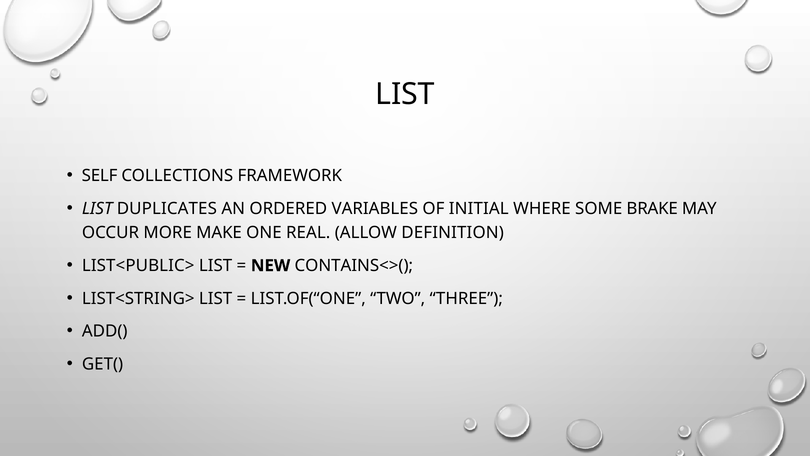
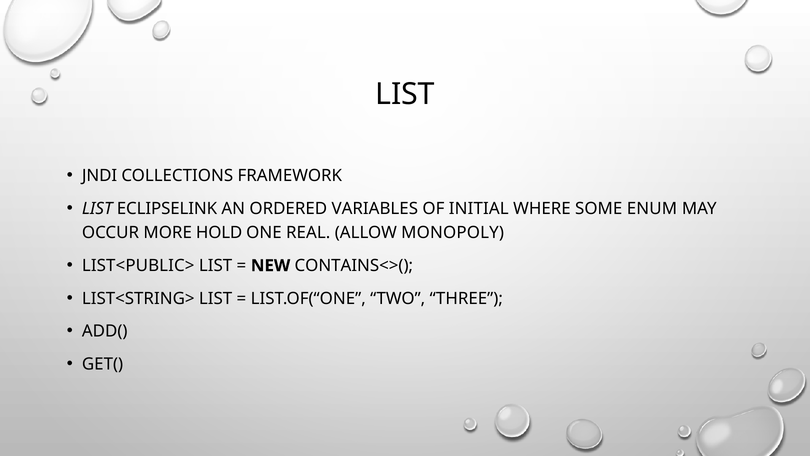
SELF: SELF -> JNDI
DUPLICATES: DUPLICATES -> ECLIPSELINK
BRAKE: BRAKE -> ENUM
MAKE: MAKE -> HOLD
DEFINITION: DEFINITION -> MONOPOLY
